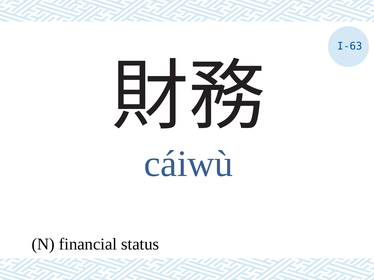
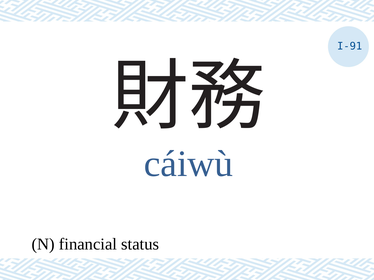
I-63: I-63 -> I-91
